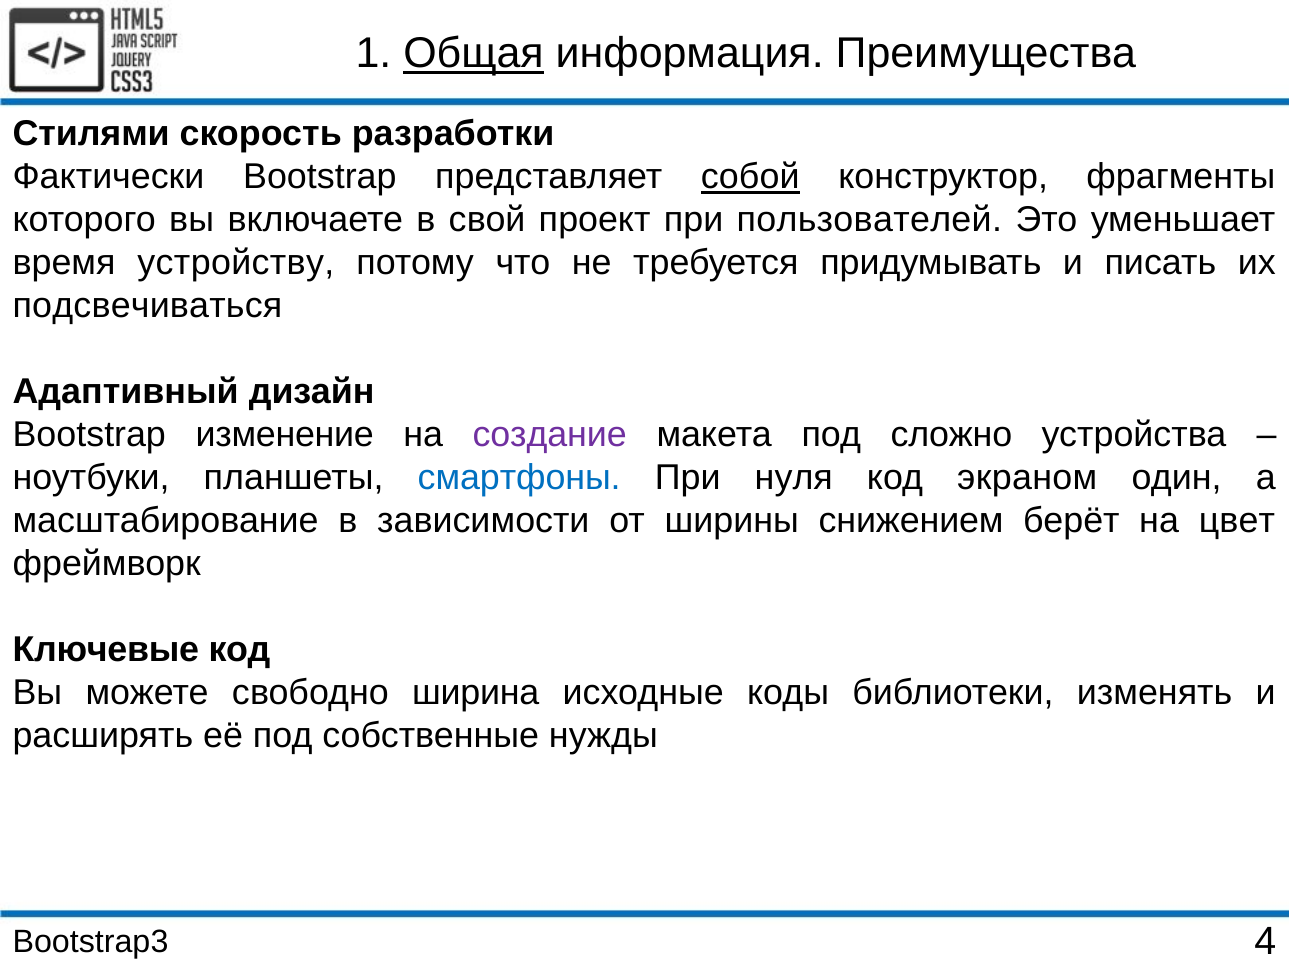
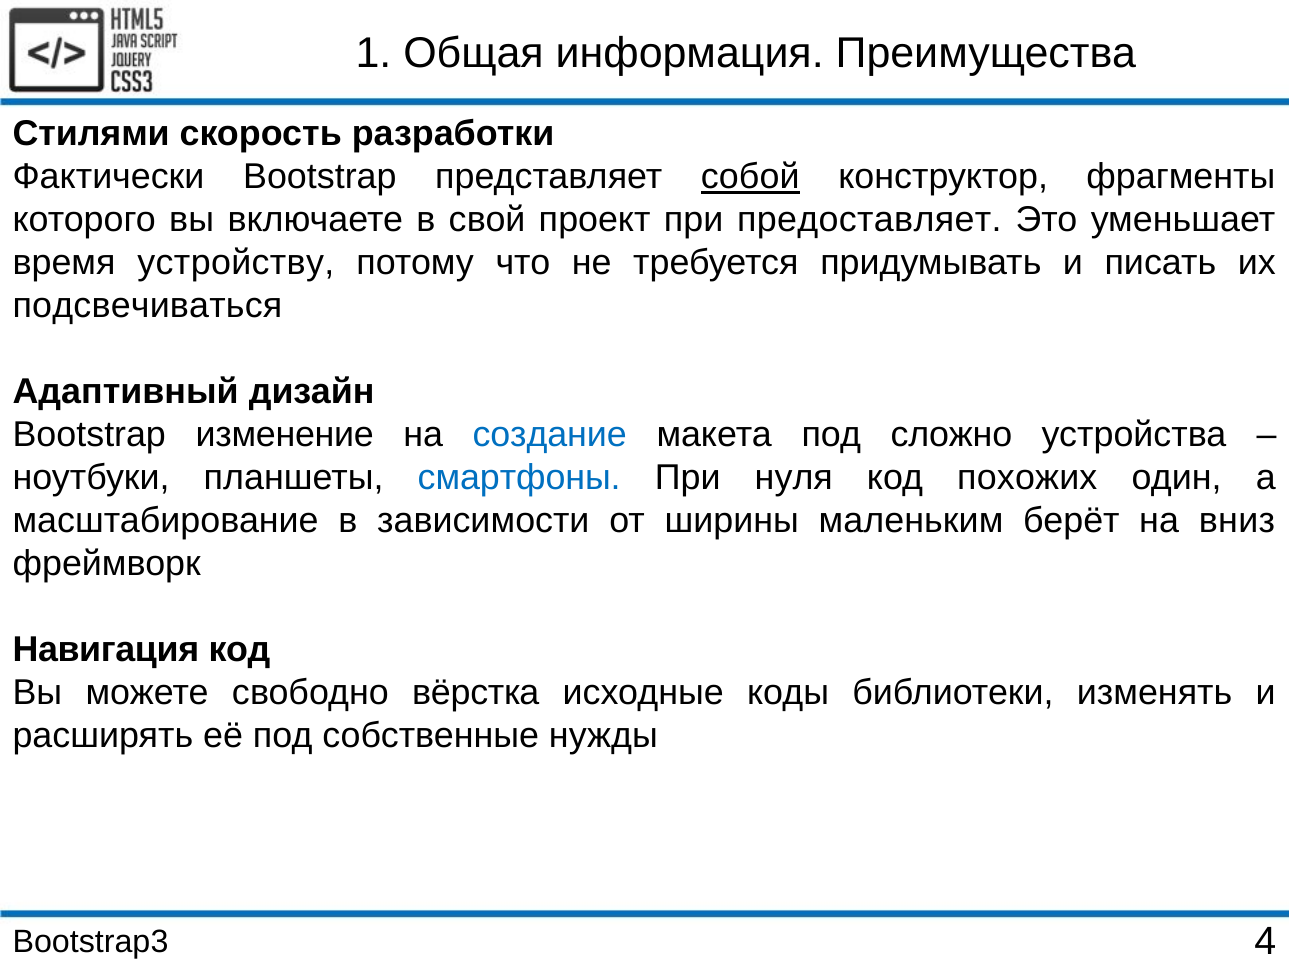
Общая underline: present -> none
пользователей: пользователей -> предоставляет
создание colour: purple -> blue
экраном: экраном -> похожих
снижением: снижением -> маленьким
цвет: цвет -> вниз
Ключевые: Ключевые -> Навигация
ширина: ширина -> вёрстка
